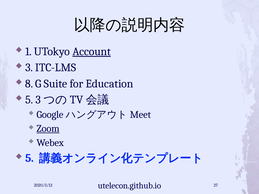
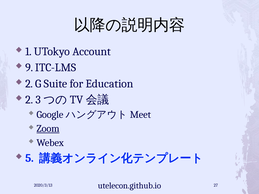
Account underline: present -> none
3: 3 -> 9
8 at (29, 84): 8 -> 2
5 at (29, 100): 5 -> 2
